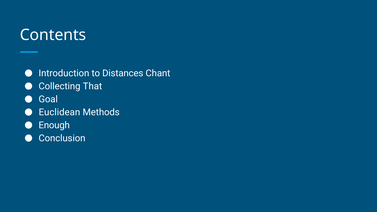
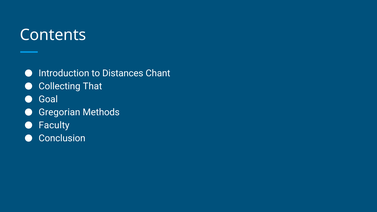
Euclidean: Euclidean -> Gregorian
Enough: Enough -> Faculty
